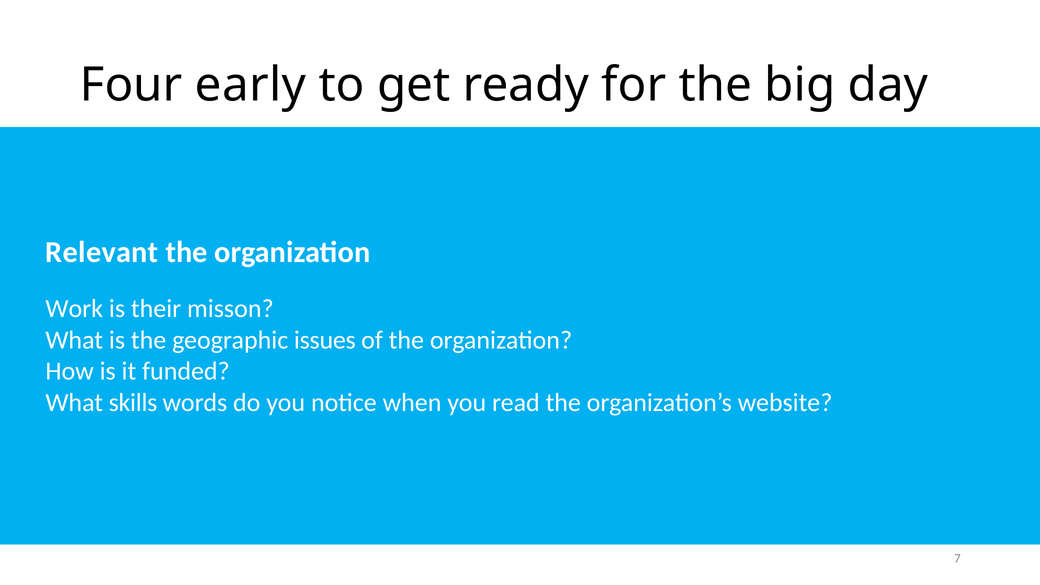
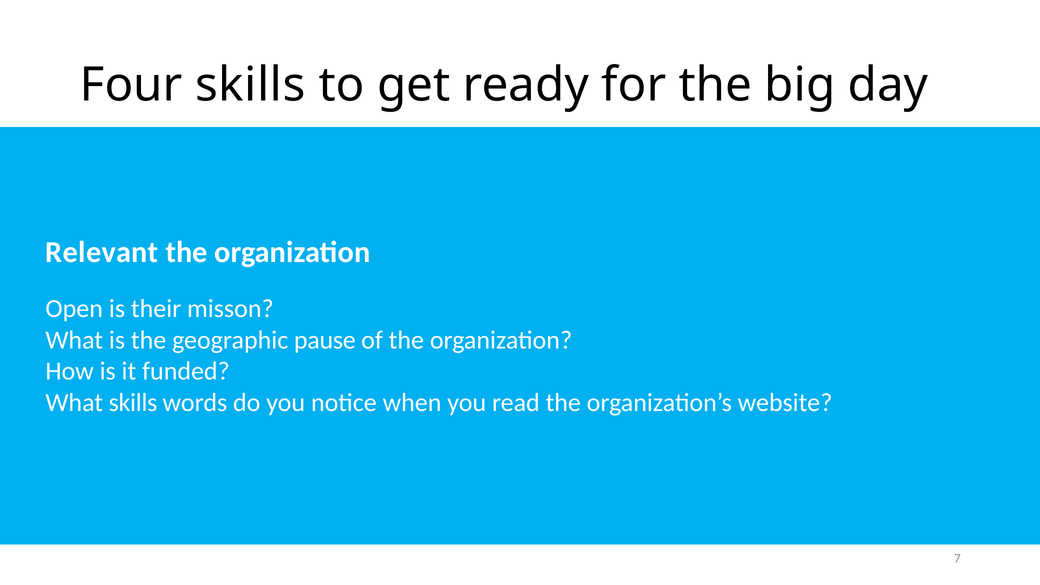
Four early: early -> skills
Work at (74, 309): Work -> Open
issues: issues -> pause
